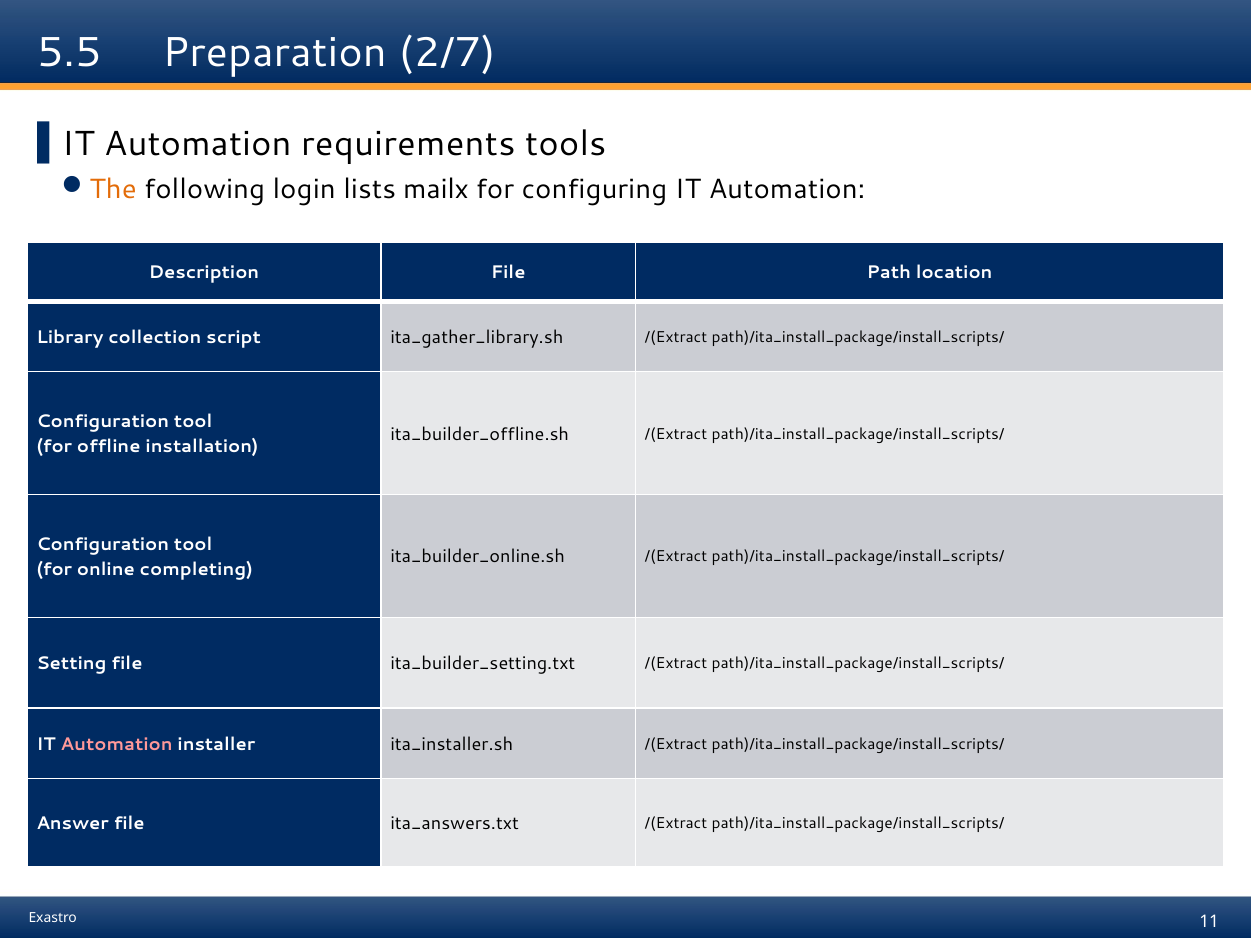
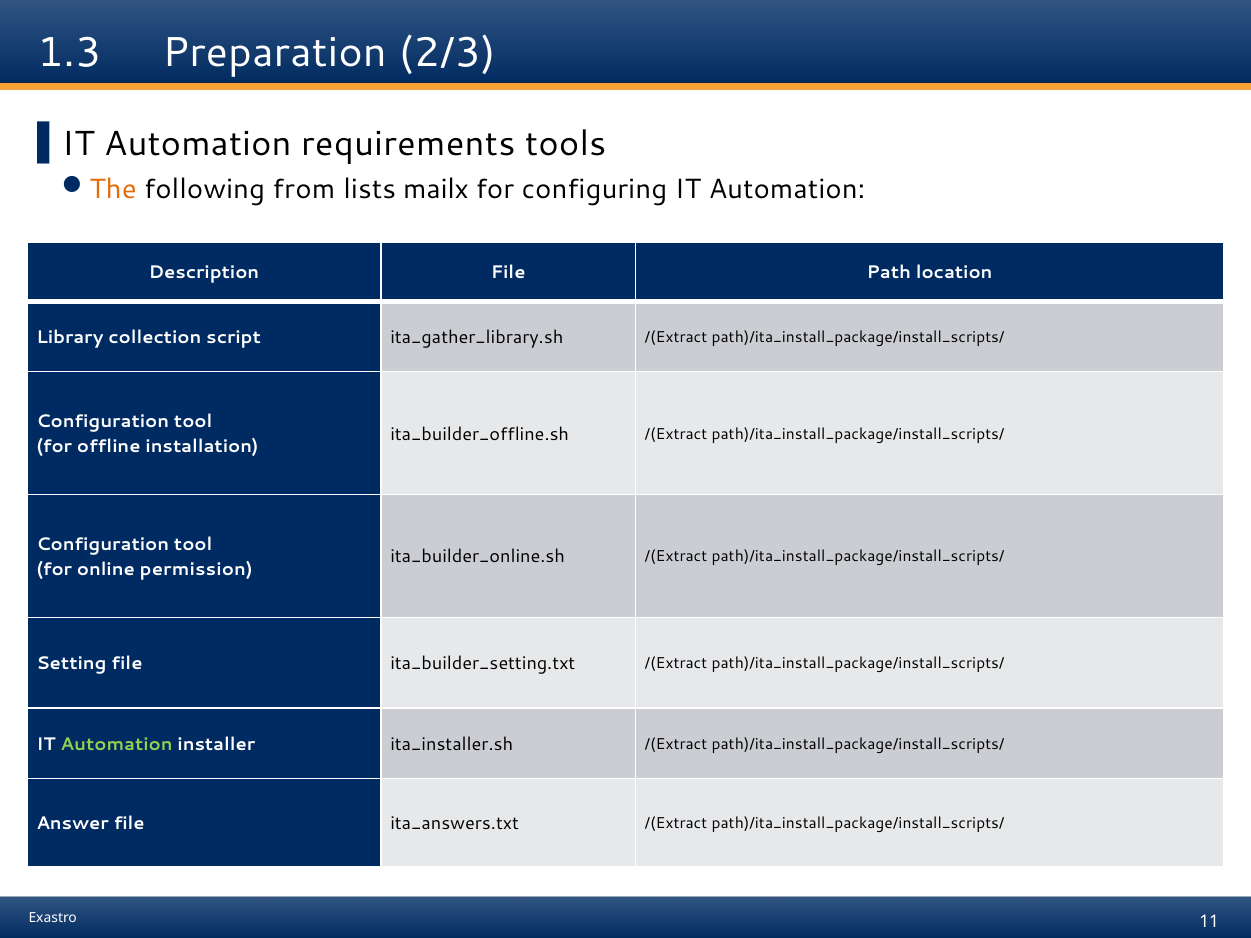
5.5: 5.5 -> 1.3
2/7: 2/7 -> 2/3
login: login -> from
completing: completing -> permission
Automation at (117, 744) colour: pink -> light green
